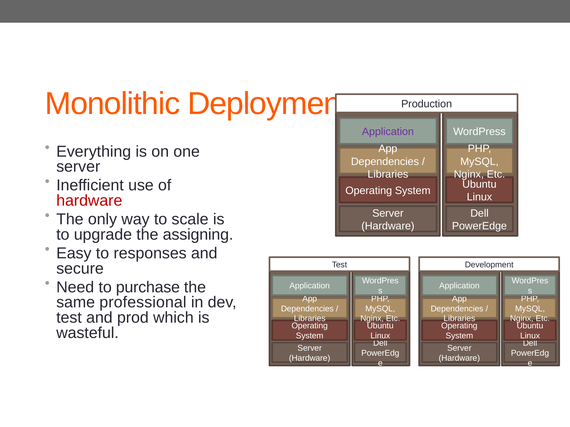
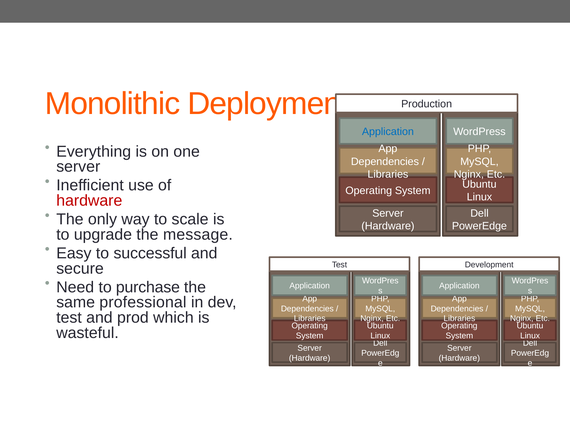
Application at (388, 132) colour: purple -> blue
assigning: assigning -> message
responses: responses -> successful
